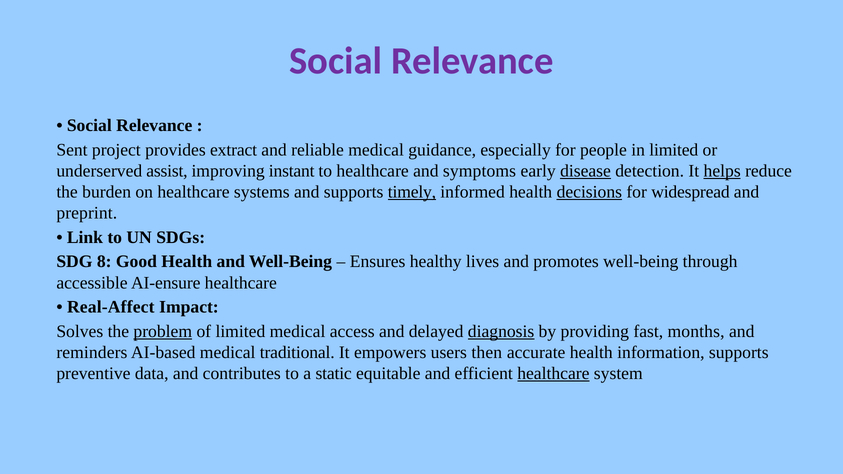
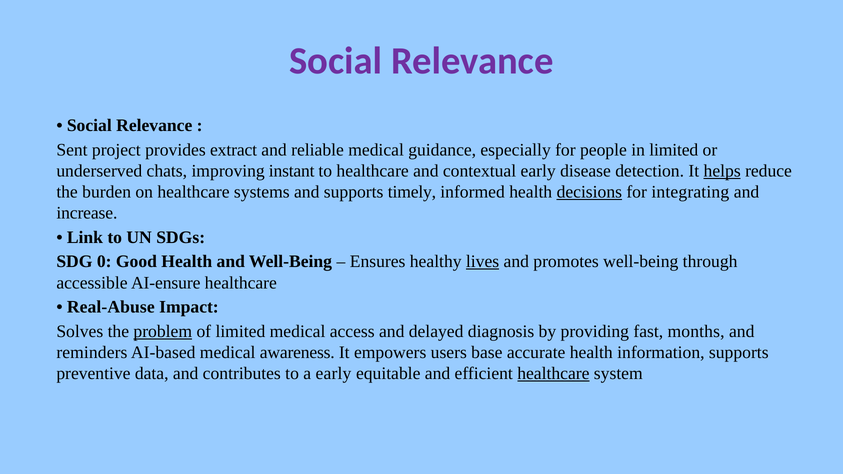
assist: assist -> chats
symptoms: symptoms -> contextual
disease underline: present -> none
timely underline: present -> none
widespread: widespread -> integrating
preprint: preprint -> increase
8: 8 -> 0
lives underline: none -> present
Real-Affect: Real-Affect -> Real-Abuse
diagnosis underline: present -> none
traditional: traditional -> awareness
then: then -> base
a static: static -> early
